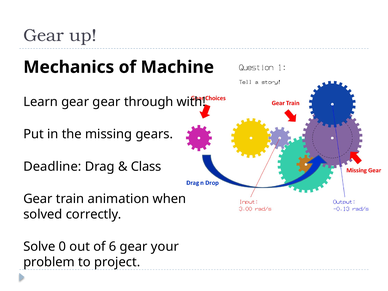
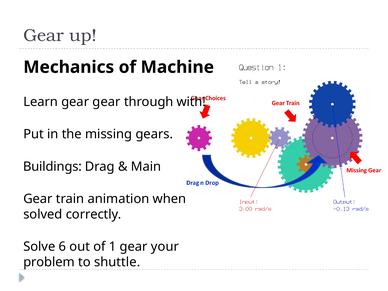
Deadline: Deadline -> Buildings
Class: Class -> Main
0: 0 -> 6
6: 6 -> 1
project: project -> shuttle
